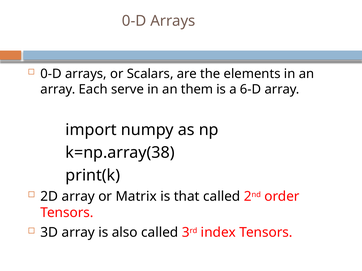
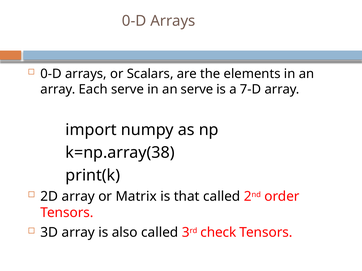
an them: them -> serve
6-D: 6-D -> 7-D
index: index -> check
